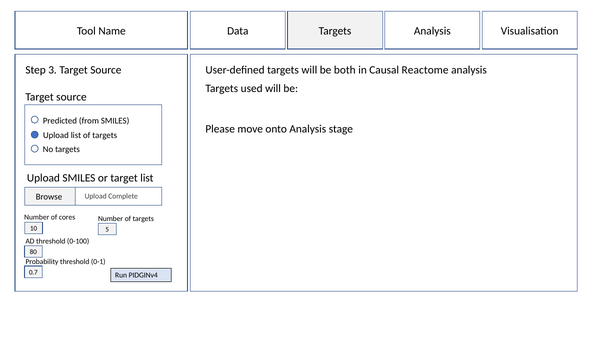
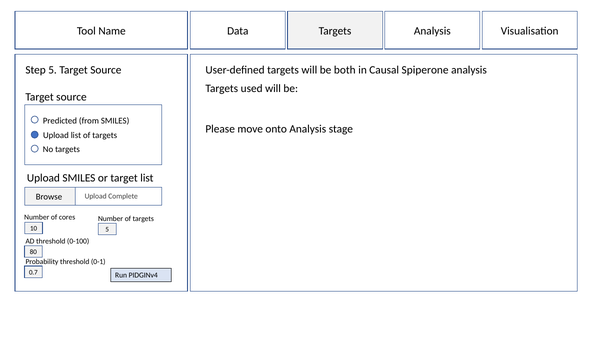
Step 3: 3 -> 5
Reactome: Reactome -> Spiperone
